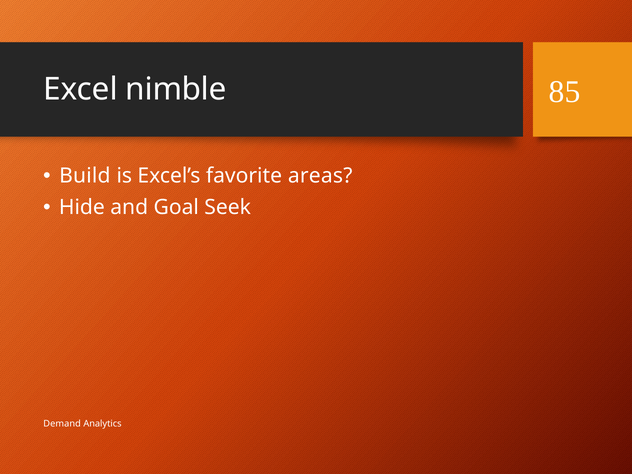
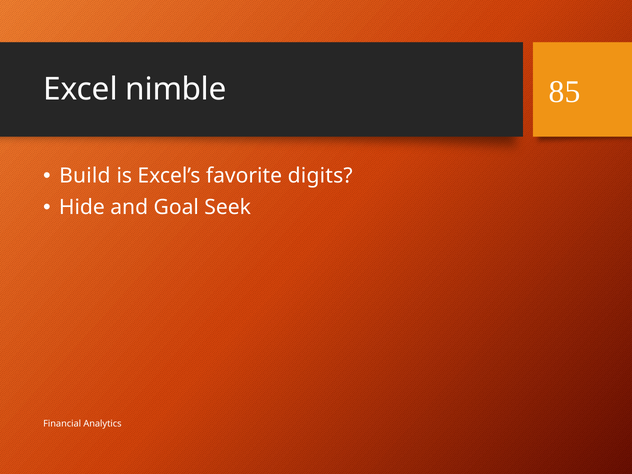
areas: areas -> digits
Demand: Demand -> Financial
